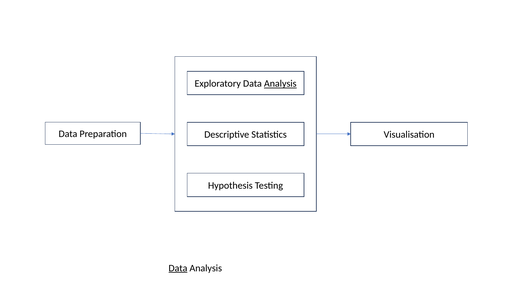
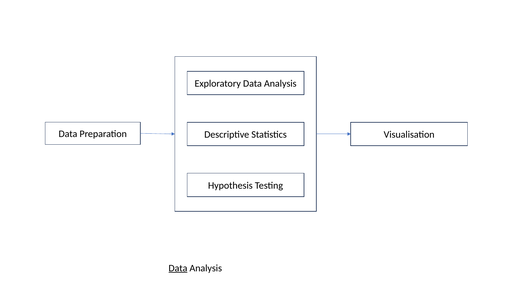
Analysis at (280, 84) underline: present -> none
